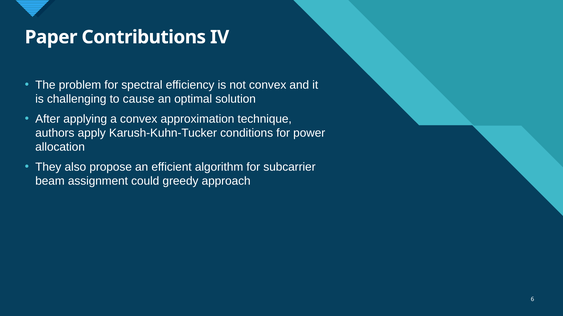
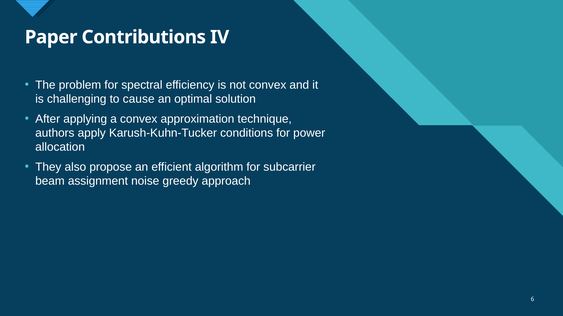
could: could -> noise
